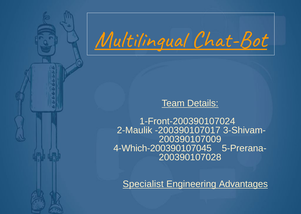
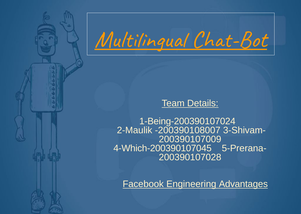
1-Front-200390107024: 1-Front-200390107024 -> 1-Being-200390107024
-200390107017: -200390107017 -> -200390108007
Specialist: Specialist -> Facebook
